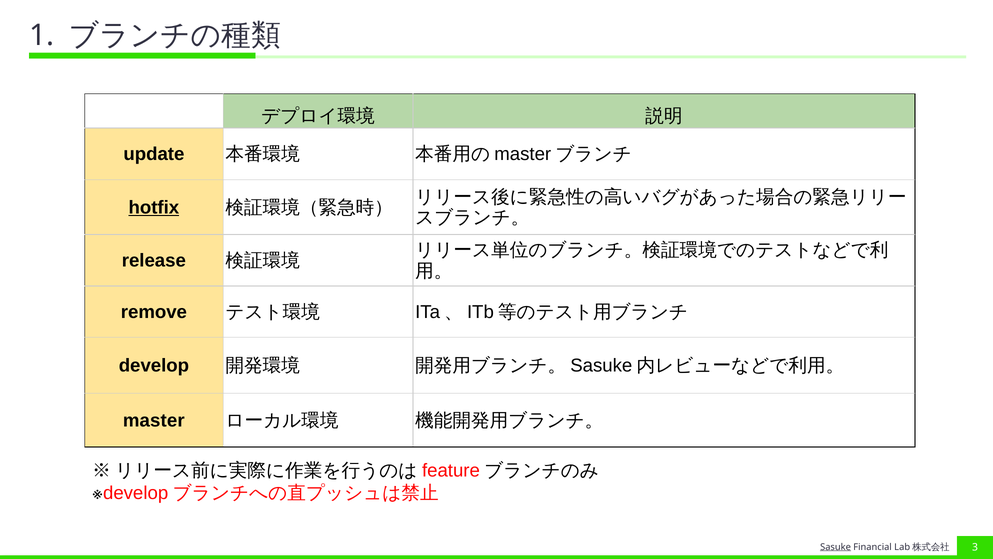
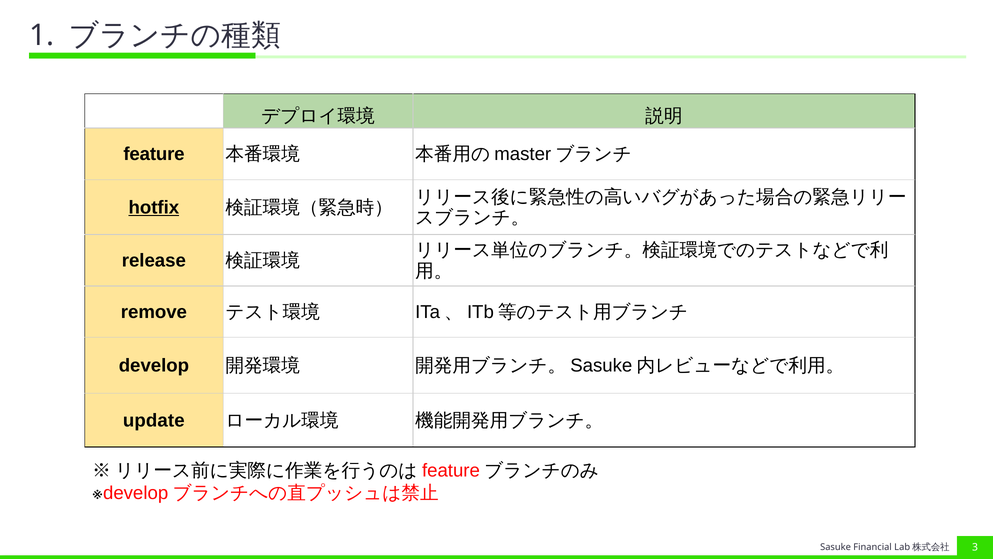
update: update -> feature
master: master -> update
Sasuke underline: present -> none
